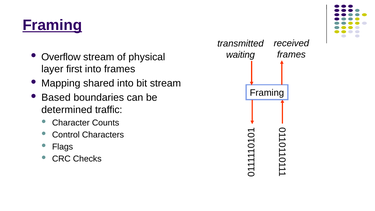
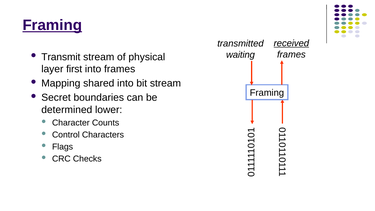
received underline: none -> present
Overflow: Overflow -> Transmit
Based: Based -> Secret
traffic: traffic -> lower
